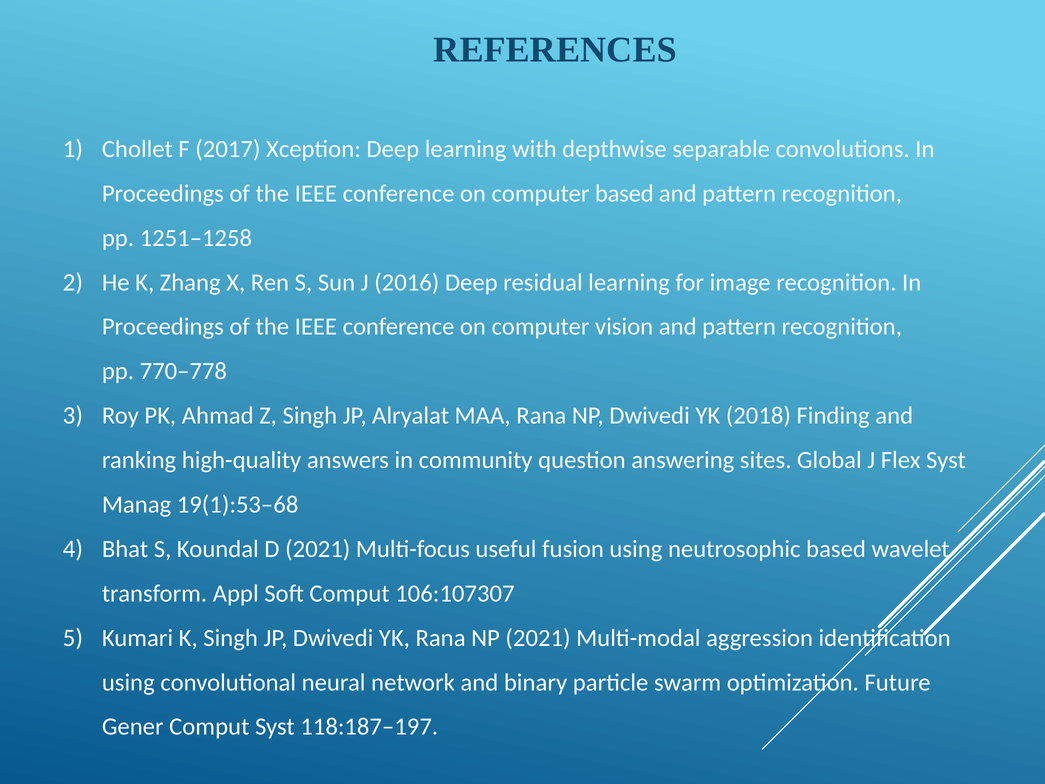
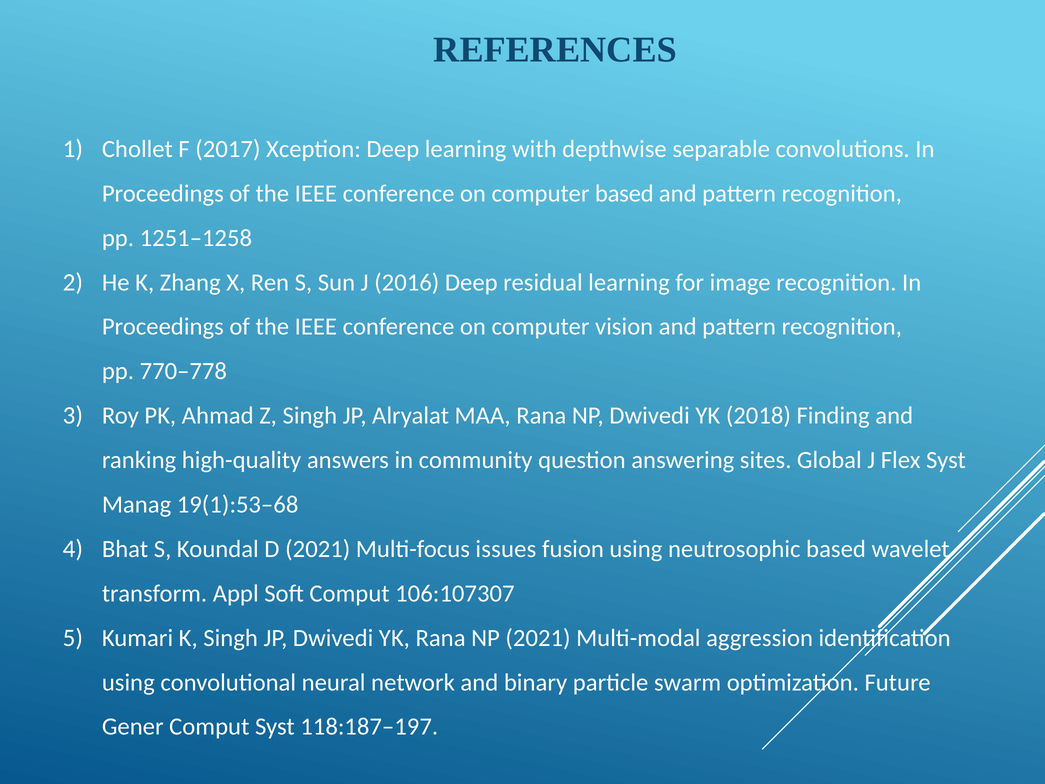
useful: useful -> issues
